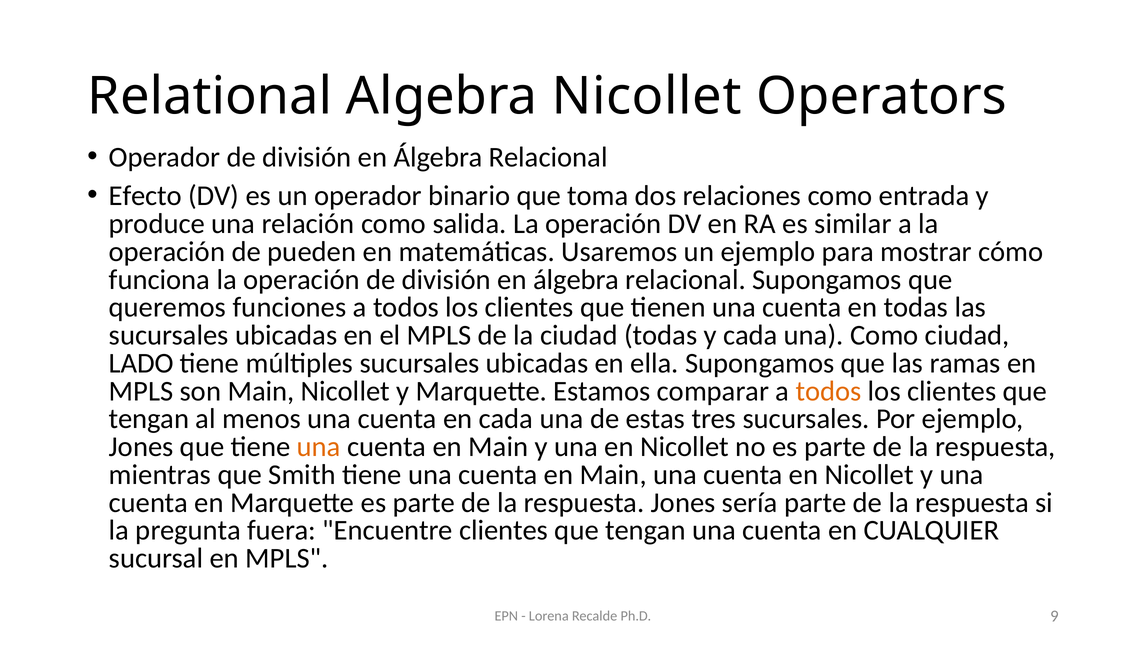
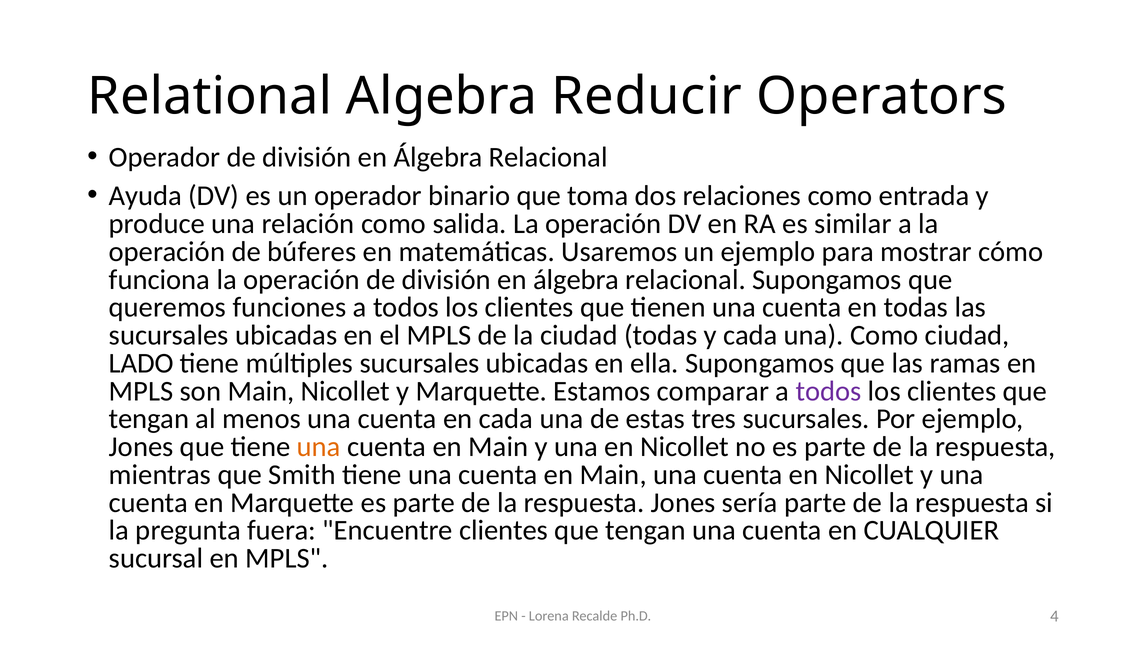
Algebra Nicollet: Nicollet -> Reducir
Efecto: Efecto -> Ayuda
pueden: pueden -> búferes
todos at (829, 391) colour: orange -> purple
9: 9 -> 4
